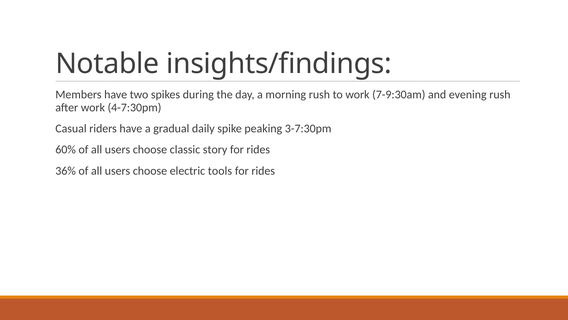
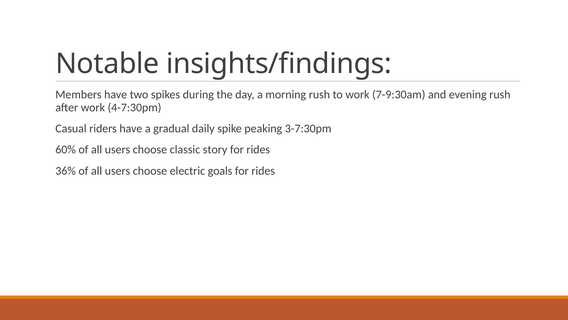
tools: tools -> goals
